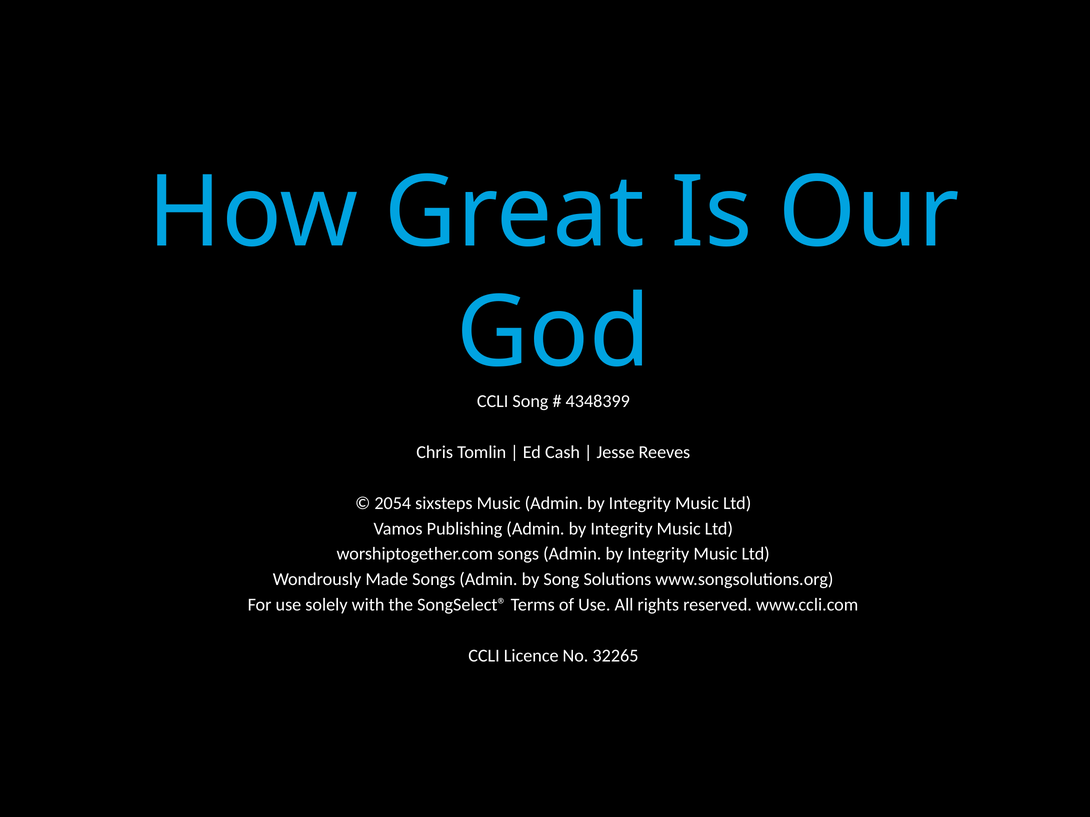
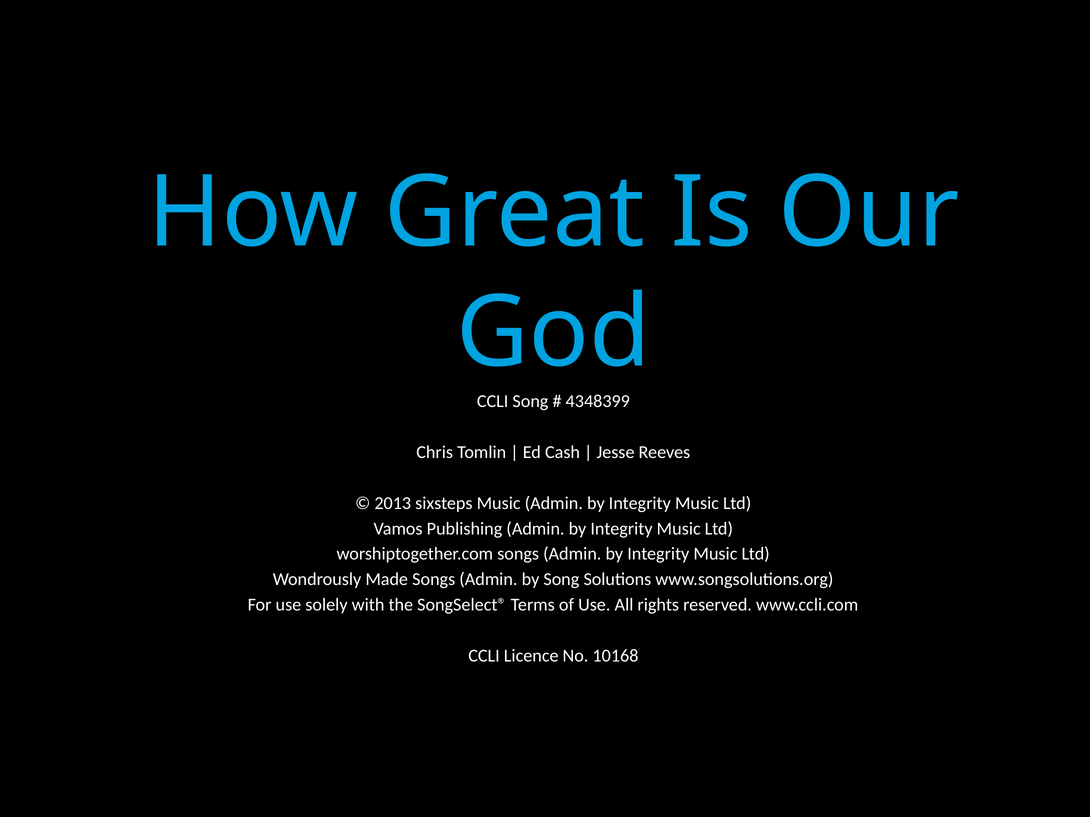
2054: 2054 -> 2013
32265: 32265 -> 10168
